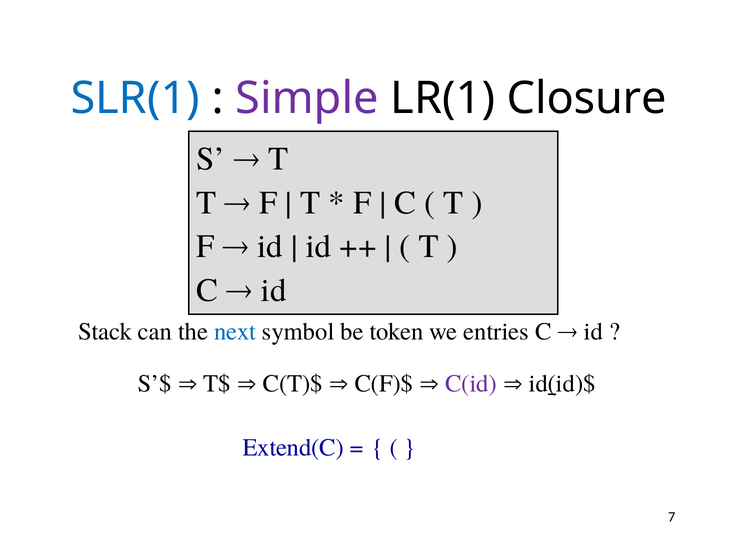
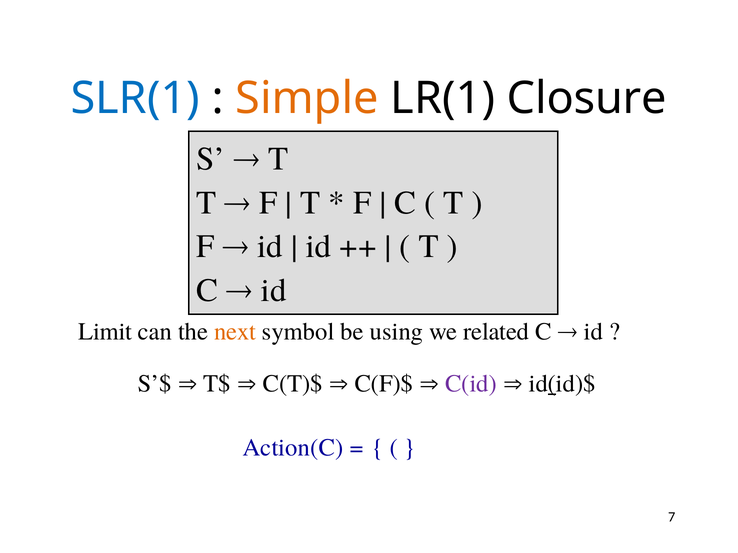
Simple colour: purple -> orange
Stack: Stack -> Limit
next colour: blue -> orange
token: token -> using
entries: entries -> related
Extend(C: Extend(C -> Action(C
